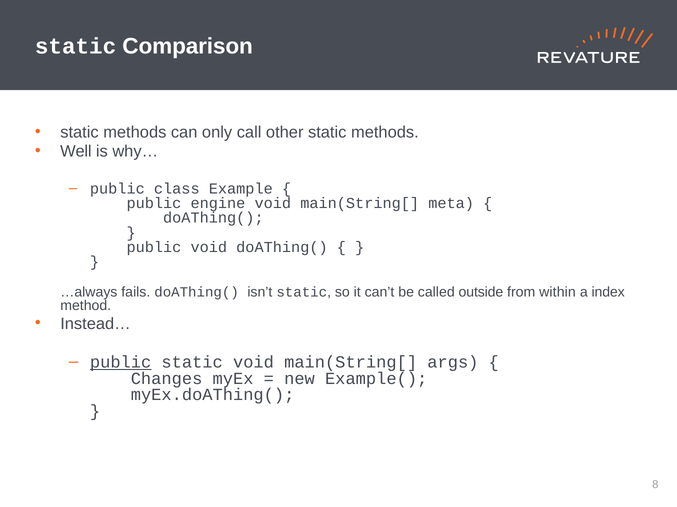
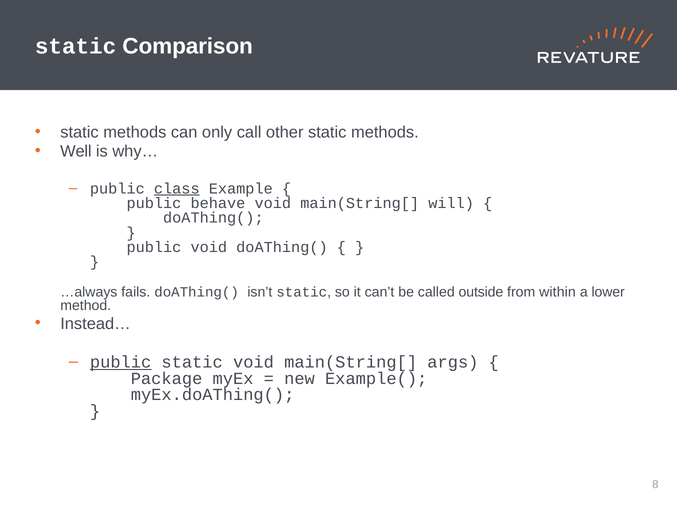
class underline: none -> present
engine: engine -> behave
meta: meta -> will
index: index -> lower
Changes: Changes -> Package
